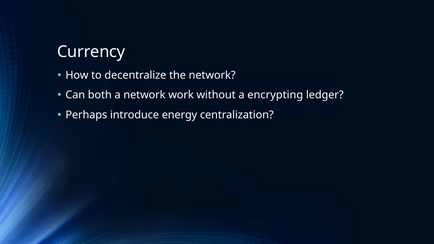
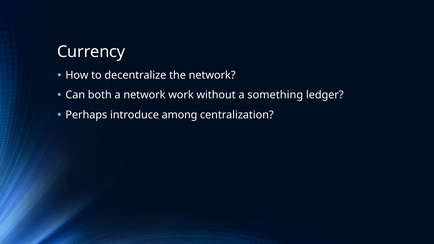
encrypting: encrypting -> something
energy: energy -> among
